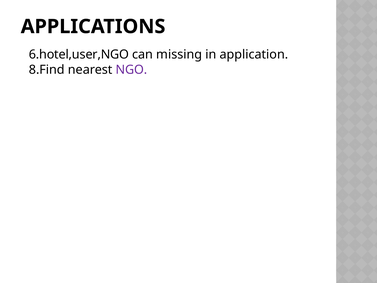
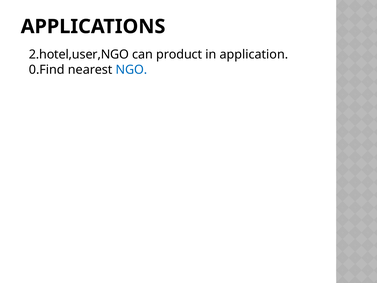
6.hotel,user,NGO: 6.hotel,user,NGO -> 2.hotel,user,NGO
missing: missing -> product
8.Find: 8.Find -> 0.Find
NGO colour: purple -> blue
